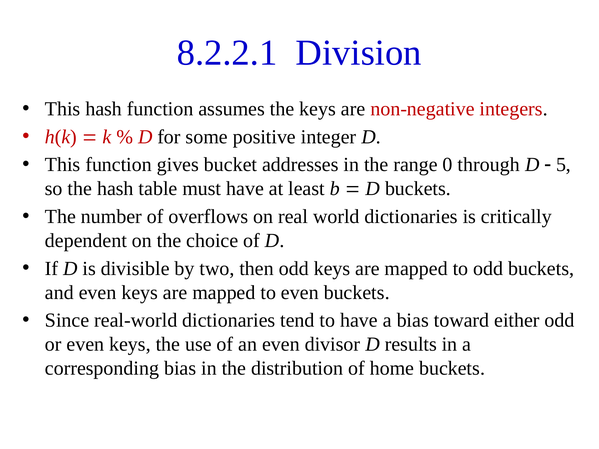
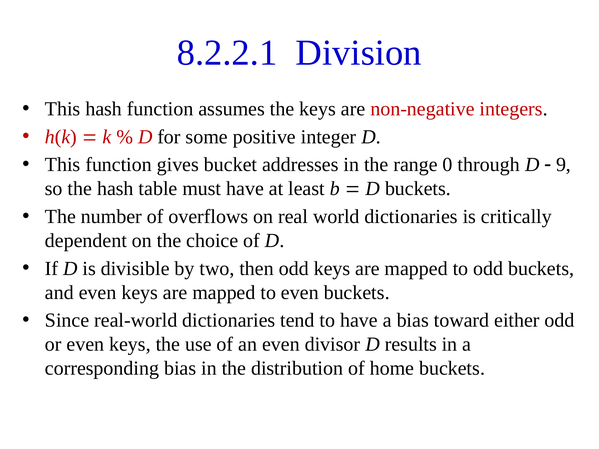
5: 5 -> 9
